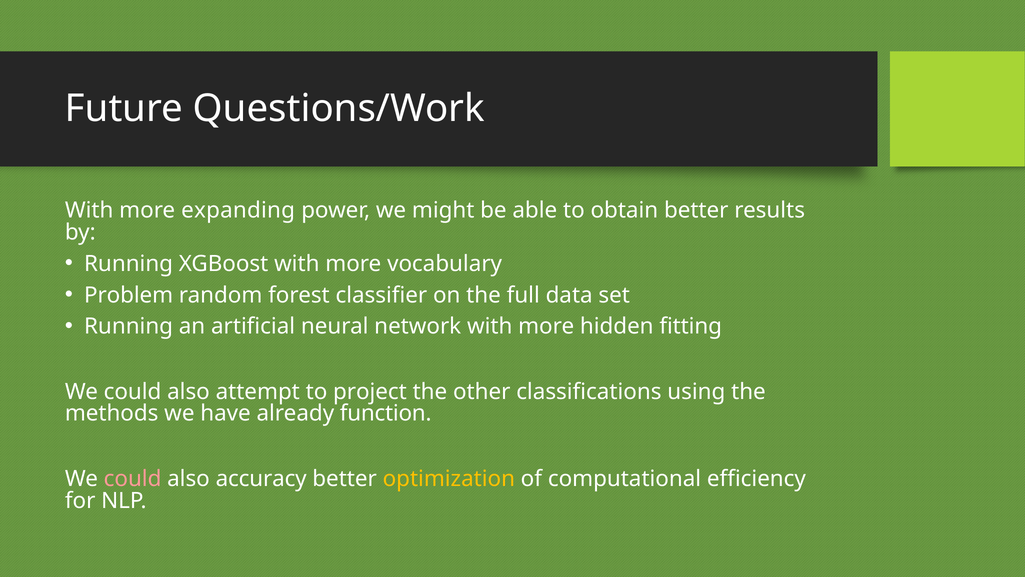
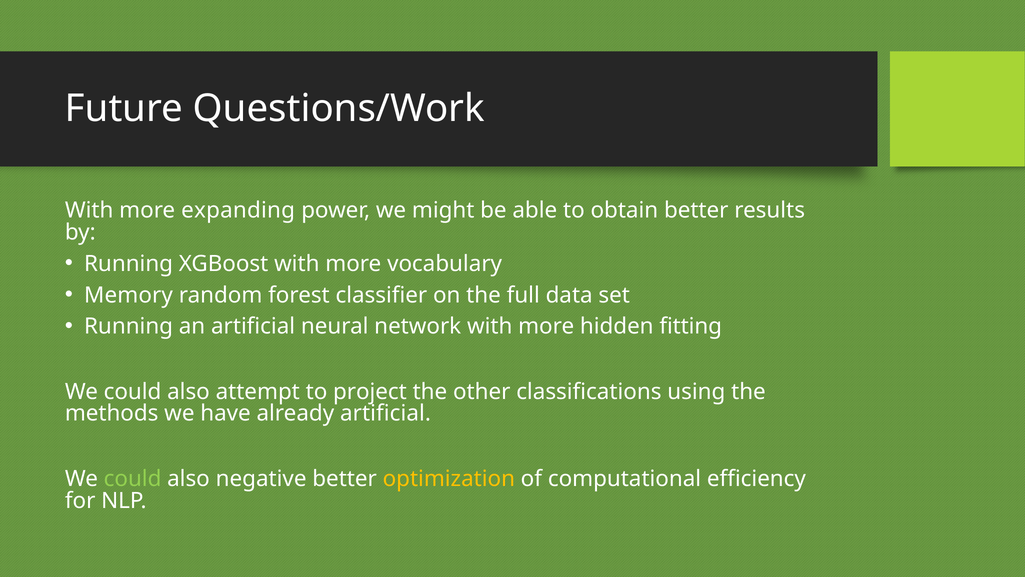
Problem: Problem -> Memory
already function: function -> artificial
could at (133, 478) colour: pink -> light green
accuracy: accuracy -> negative
